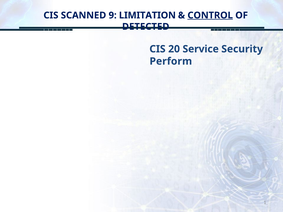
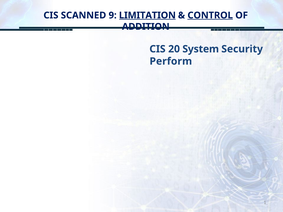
LIMITATION underline: none -> present
DETECTED: DETECTED -> ADDITION
Service: Service -> System
